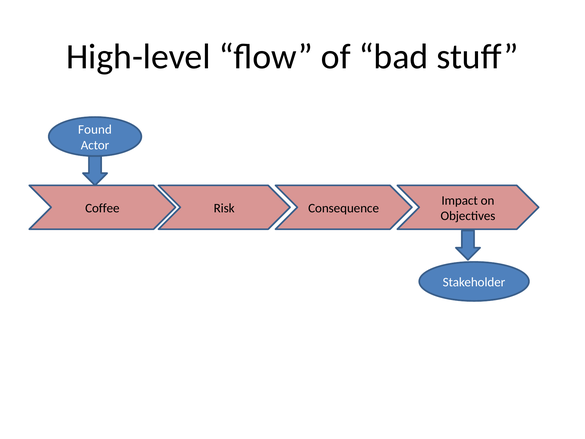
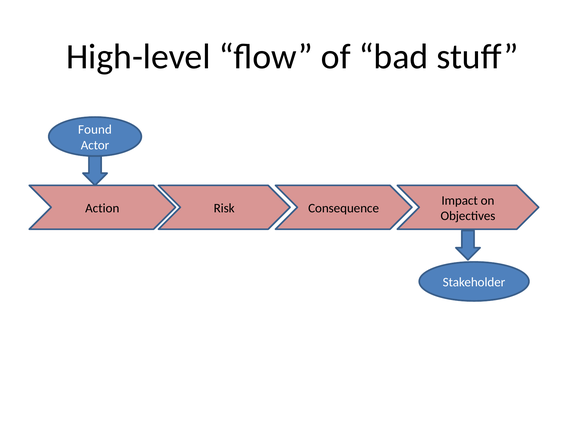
Coffee: Coffee -> Action
